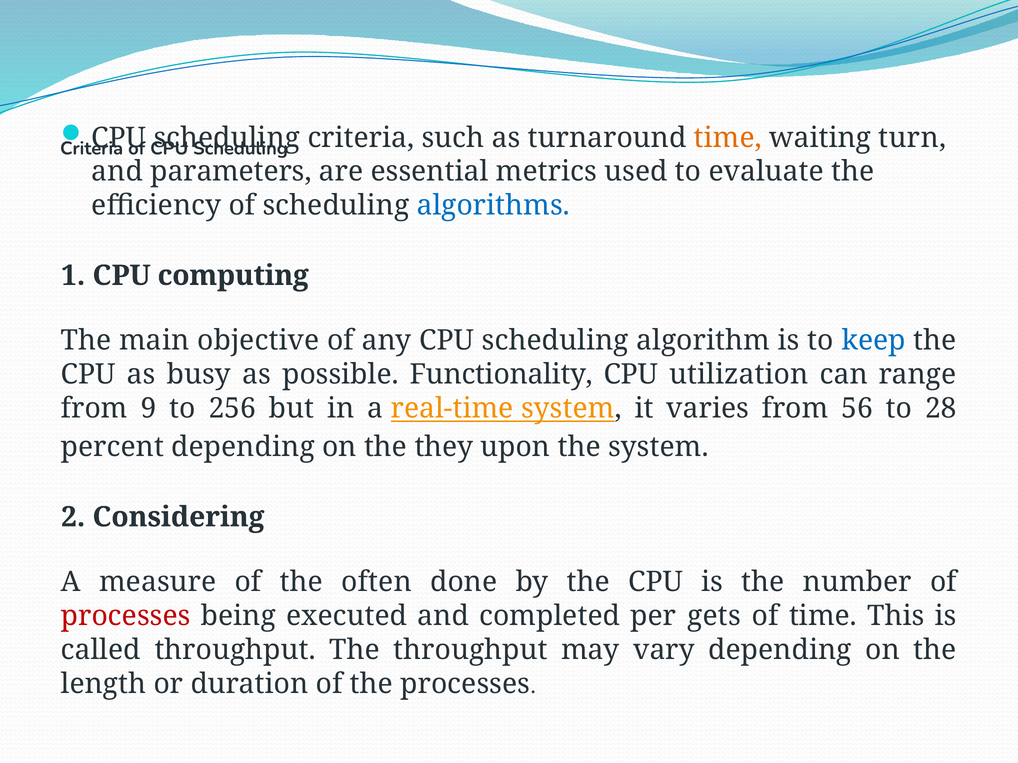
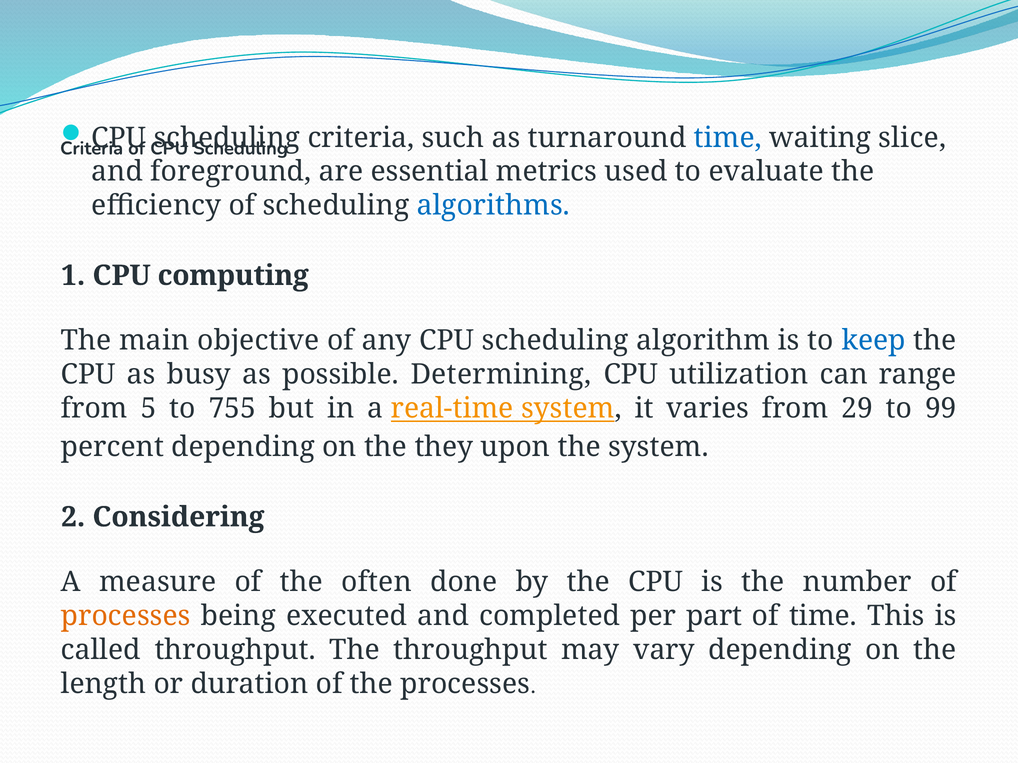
time at (728, 138) colour: orange -> blue
turn: turn -> slice
parameters: parameters -> foreground
Functionality: Functionality -> Determining
9: 9 -> 5
256: 256 -> 755
56: 56 -> 29
28: 28 -> 99
processes at (126, 616) colour: red -> orange
gets: gets -> part
